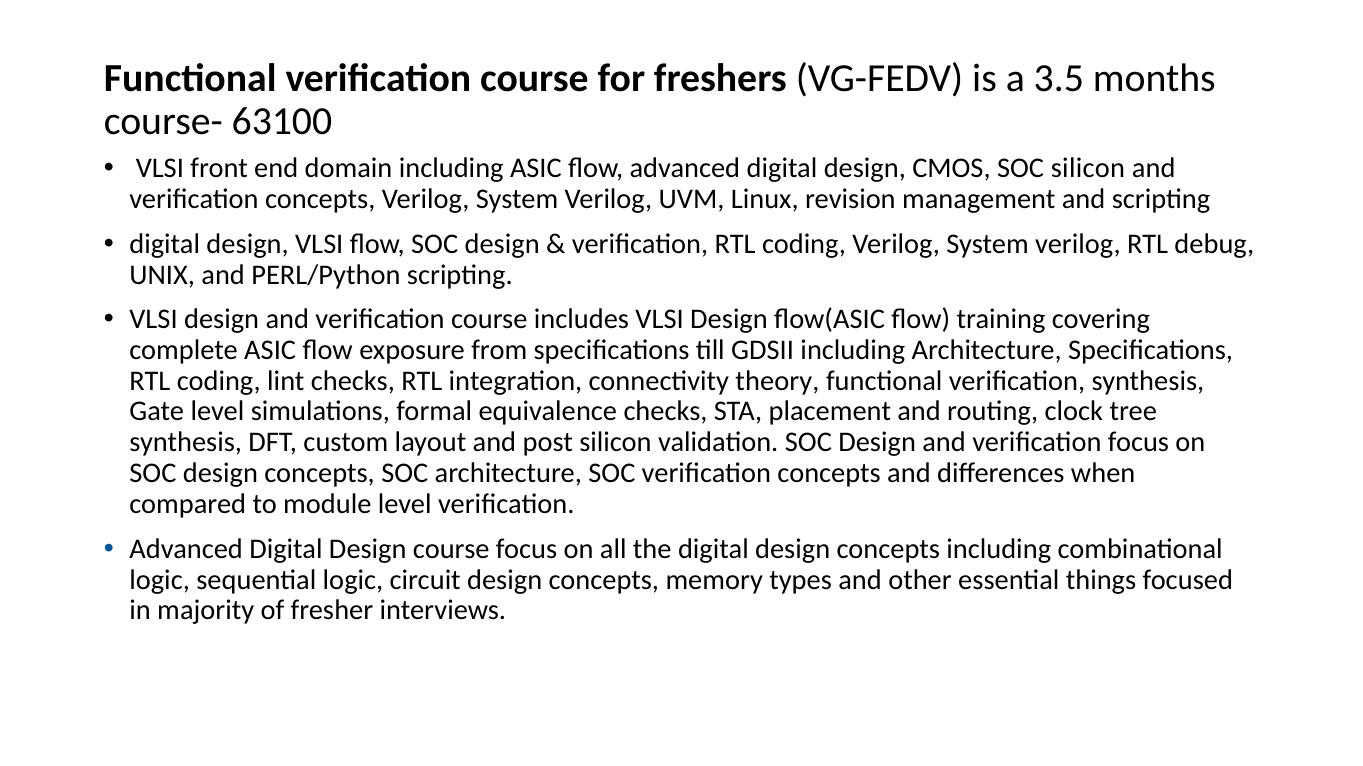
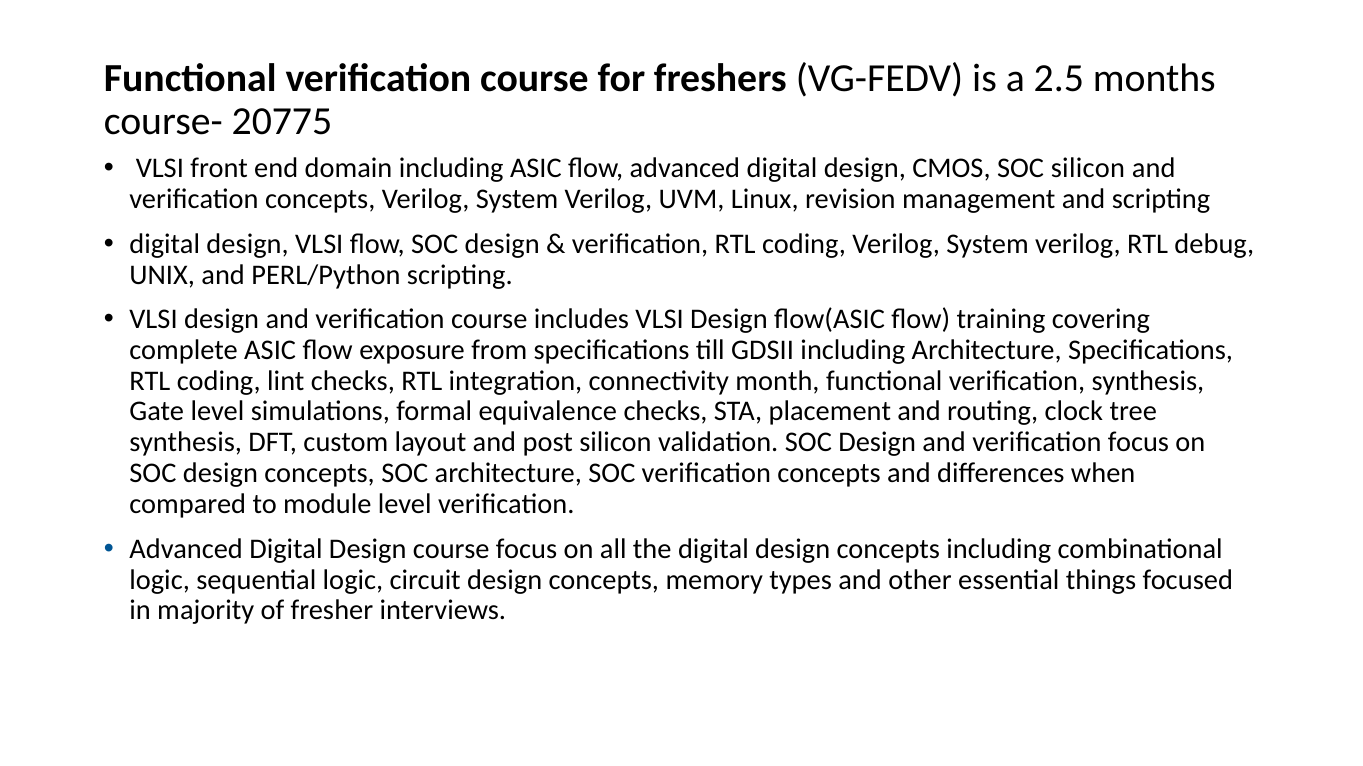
3.5: 3.5 -> 2.5
63100: 63100 -> 20775
theory: theory -> month
